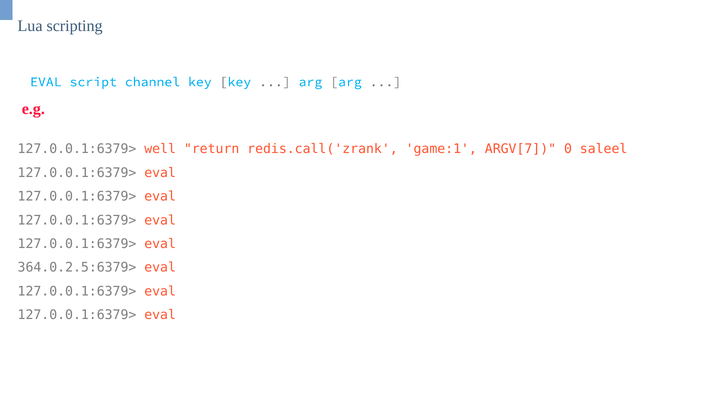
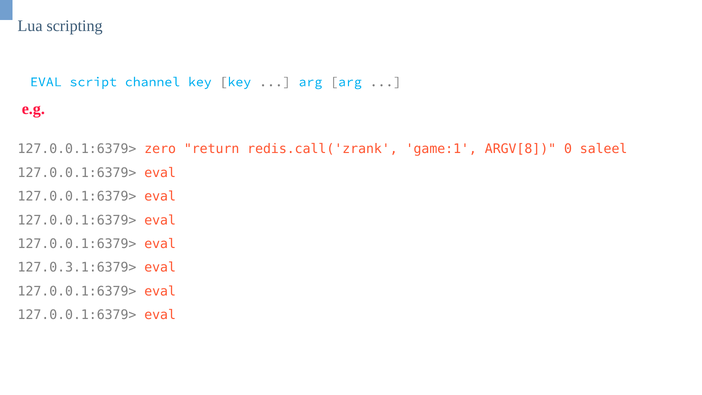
well: well -> zero
ARGV[7: ARGV[7 -> ARGV[8
364.0.2.5:6379>: 364.0.2.5:6379> -> 127.0.3.1:6379>
